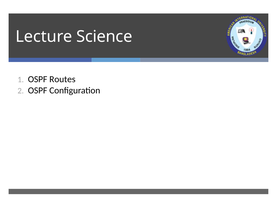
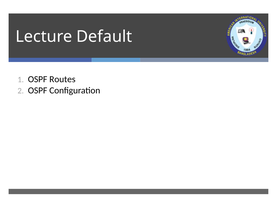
Science: Science -> Default
